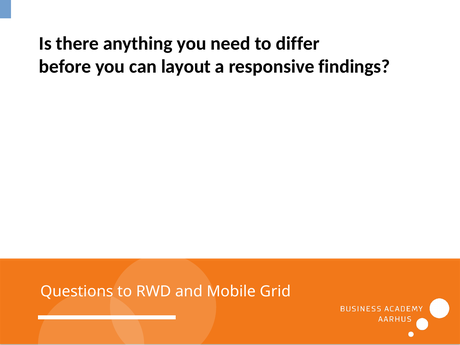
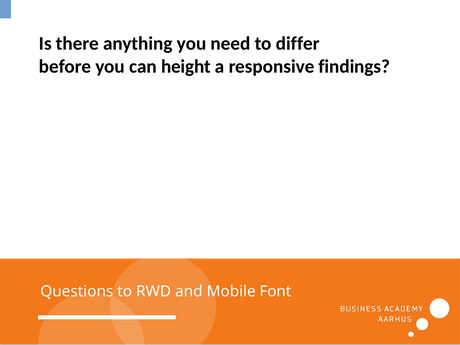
layout: layout -> height
Grid: Grid -> Font
